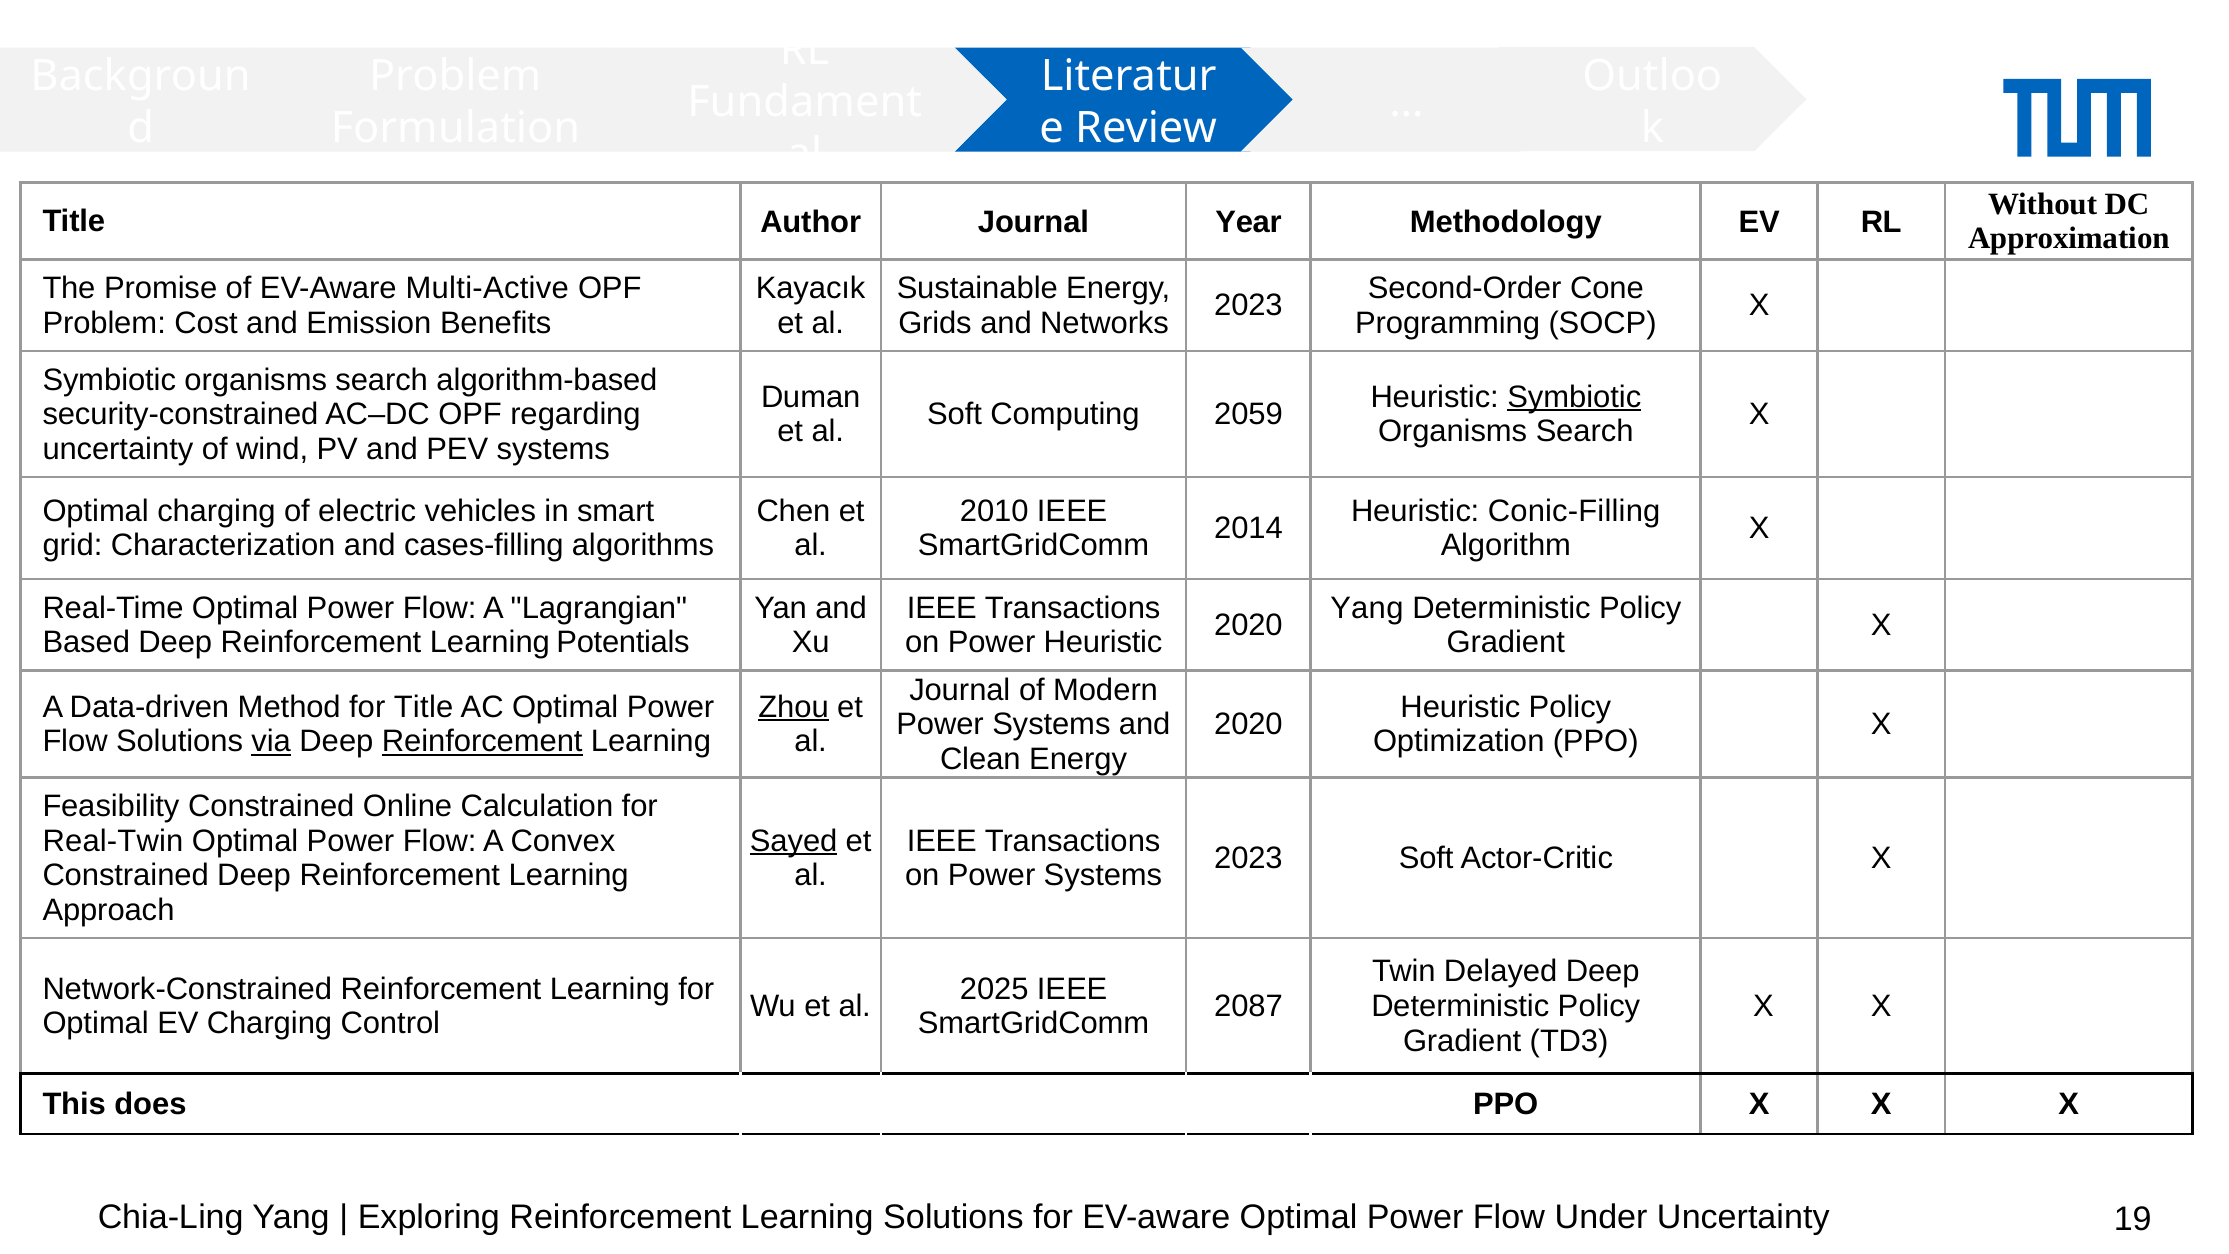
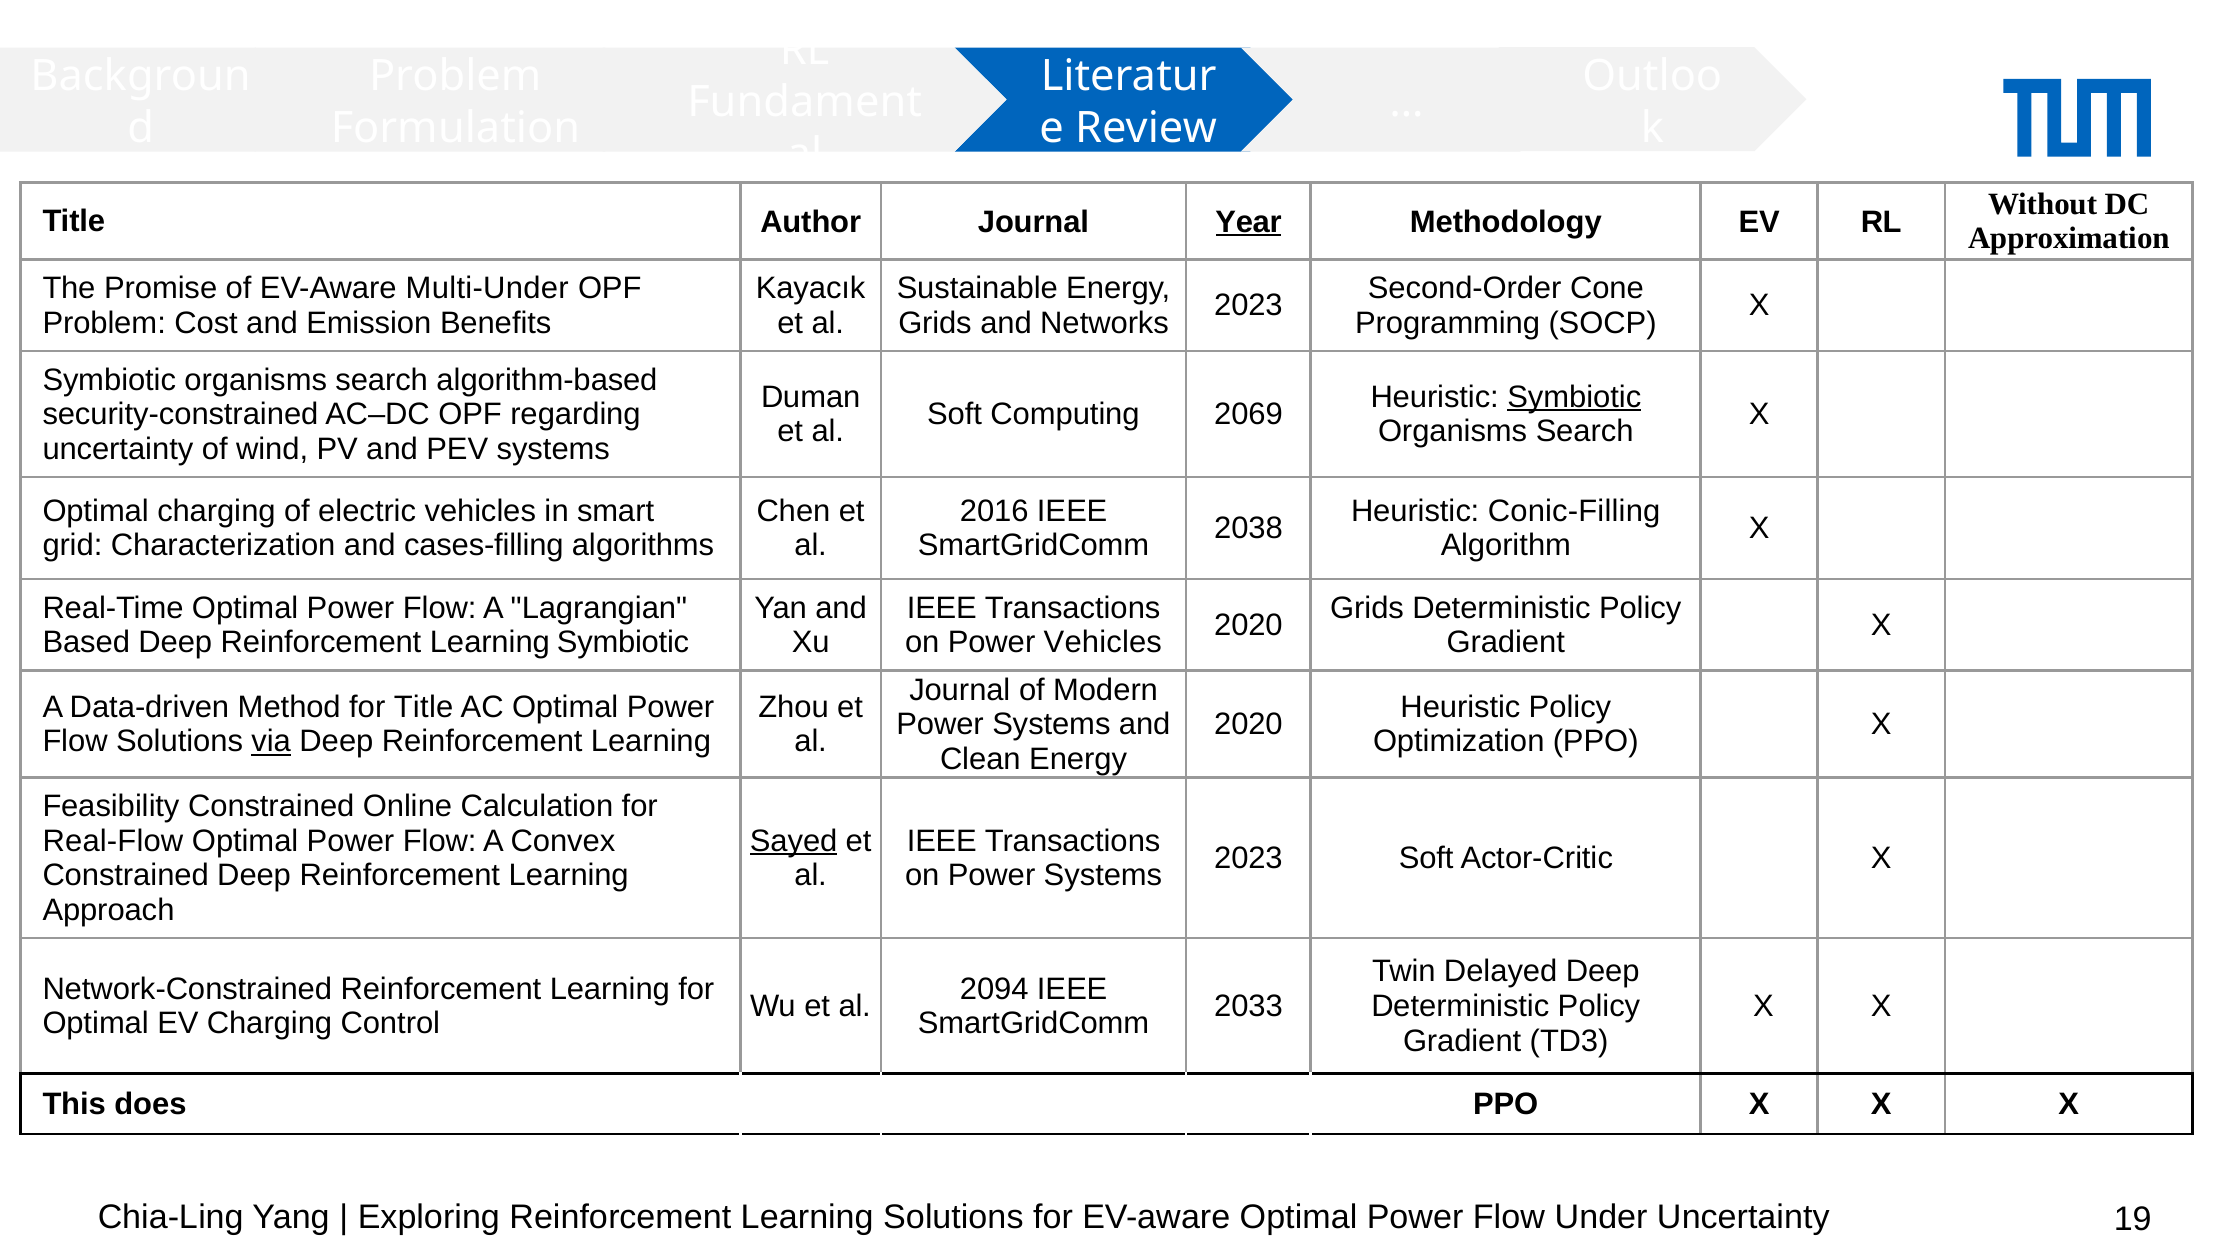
Year underline: none -> present
Multi-Active: Multi-Active -> Multi-Under
2059: 2059 -> 2069
2010: 2010 -> 2016
2014: 2014 -> 2038
Yang at (1367, 608): Yang -> Grids
Learning Potentials: Potentials -> Symbiotic
Power Heuristic: Heuristic -> Vehicles
Zhou underline: present -> none
Reinforcement at (482, 742) underline: present -> none
Real-Twin: Real-Twin -> Real-Flow
2025: 2025 -> 2094
2087: 2087 -> 2033
